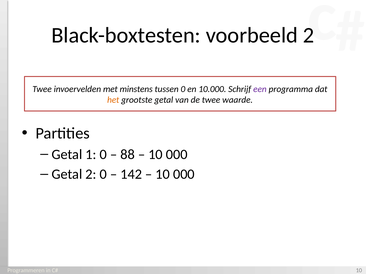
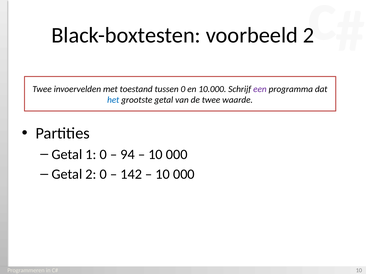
minstens: minstens -> toestand
het colour: orange -> blue
88: 88 -> 94
